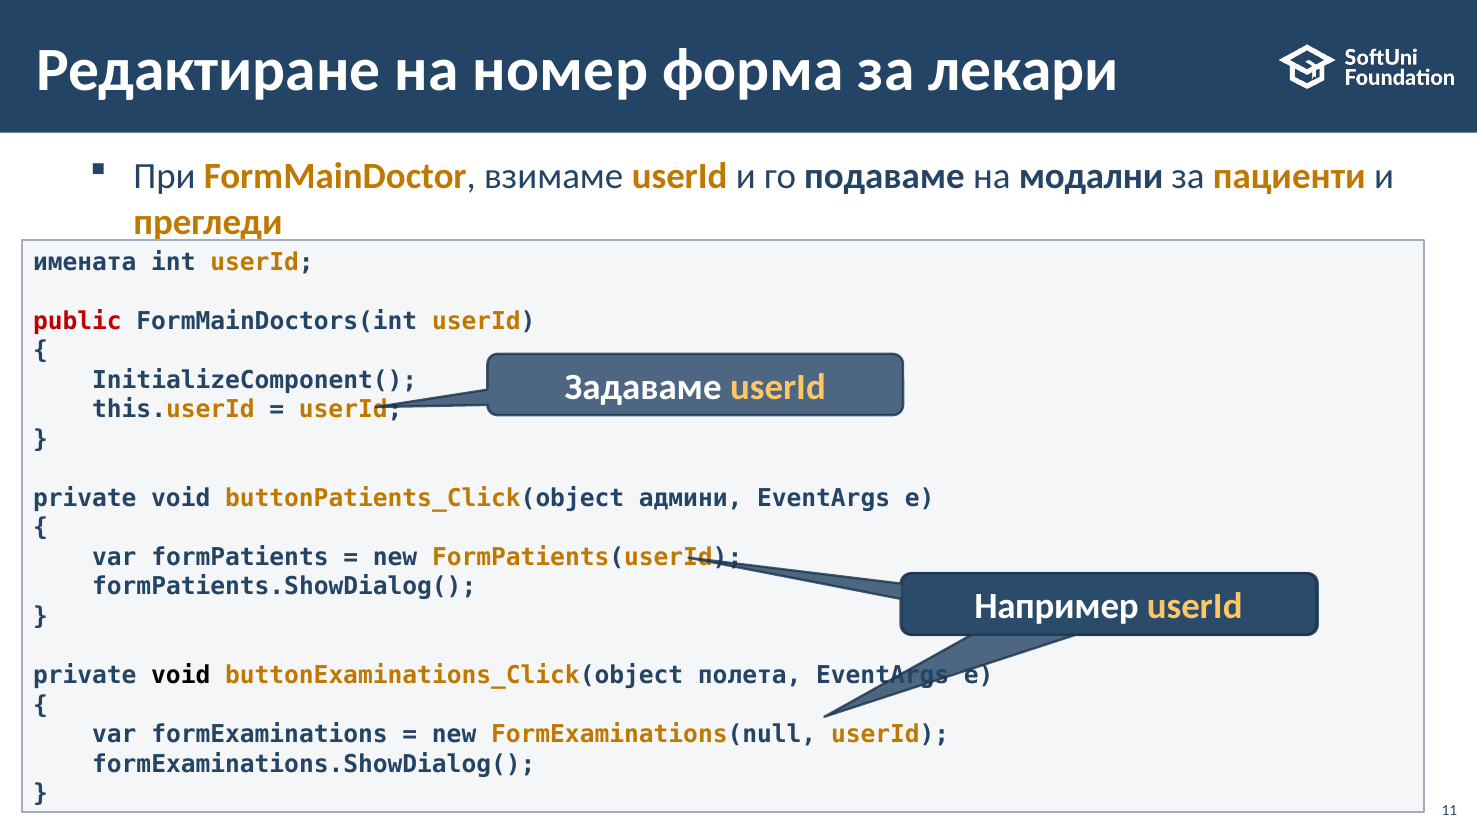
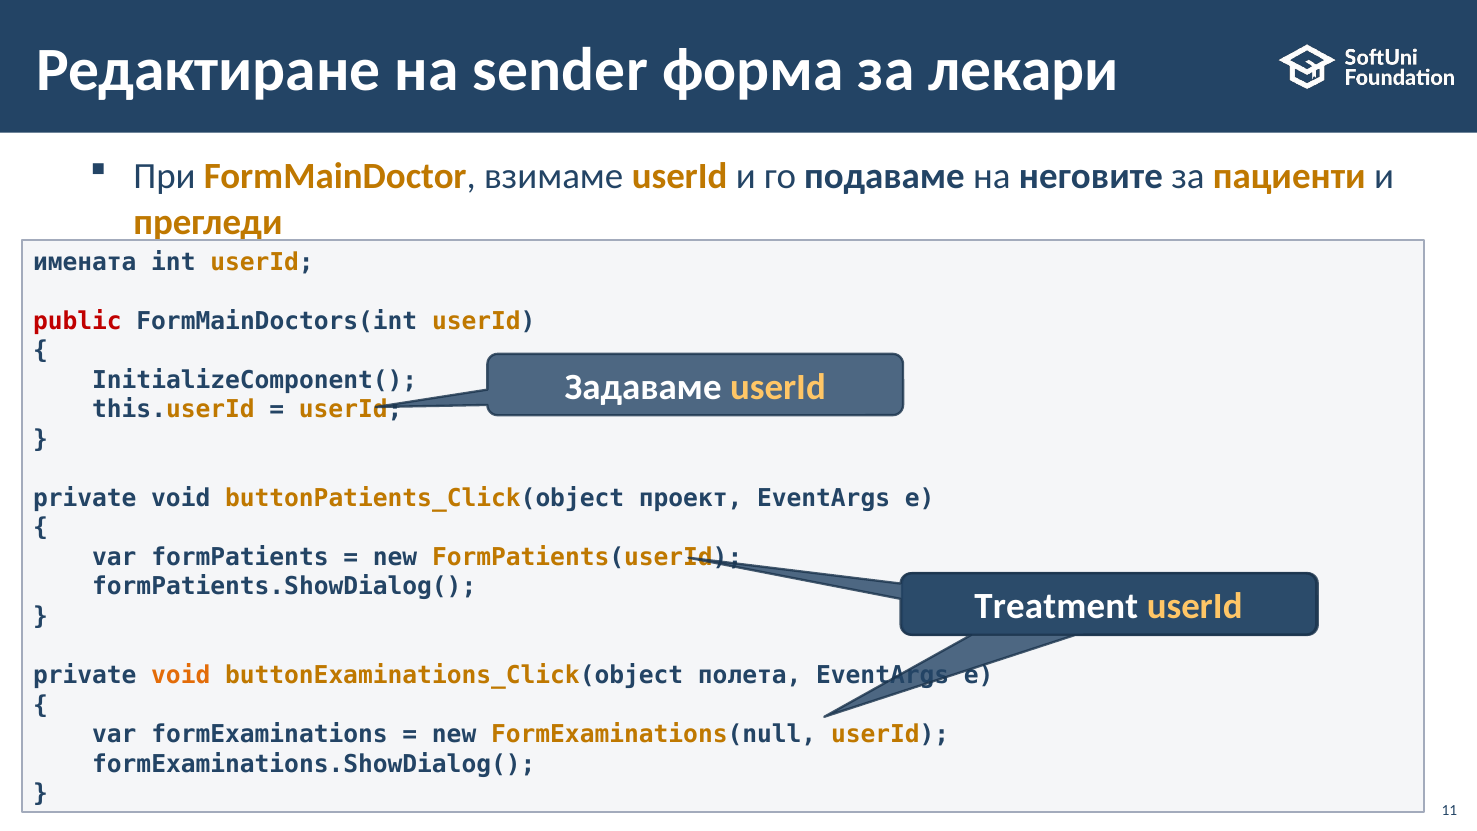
номер: номер -> sender
модални: модални -> неговите
админи: админи -> проект
Например: Например -> Treatment
void at (181, 675) colour: black -> orange
